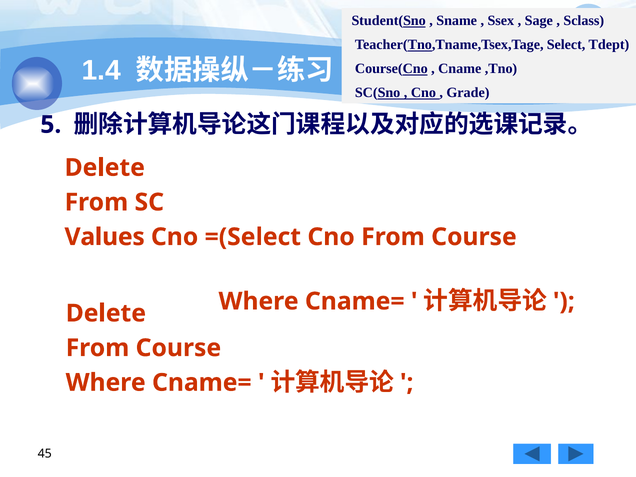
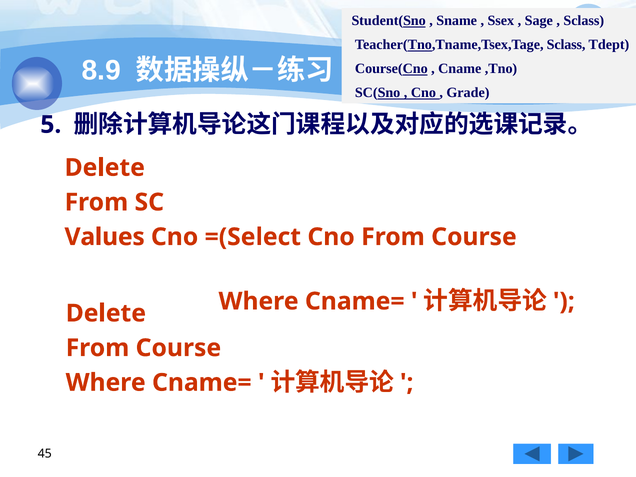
Teacher(Tno,Tname,Tsex,Tage Select: Select -> Sclass
1.4: 1.4 -> 8.9
